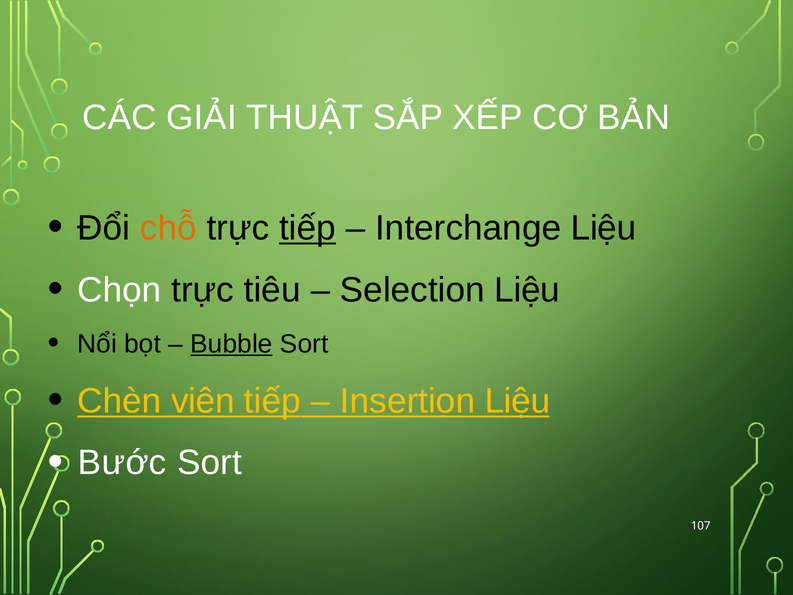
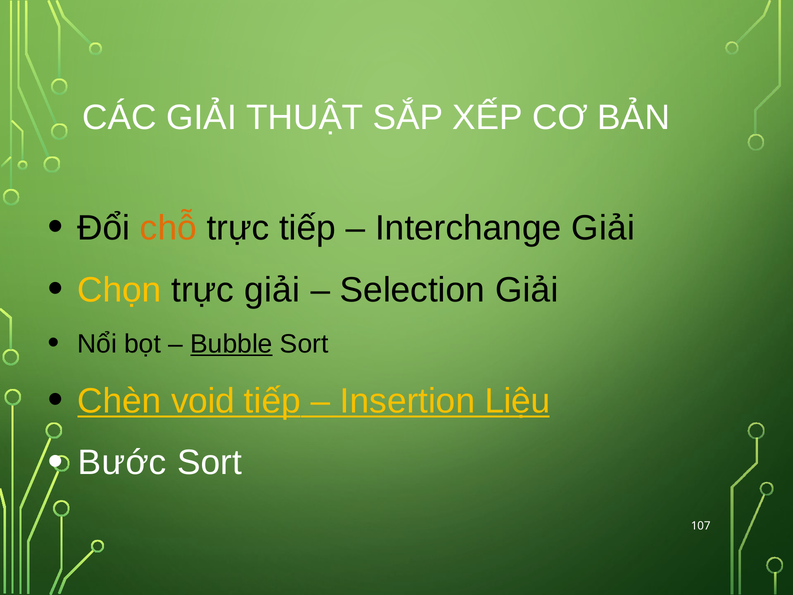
tiếp at (307, 228) underline: present -> none
Interchange Liệu: Liệu -> Giải
Chọn colour: white -> yellow
trực tiêu: tiêu -> giải
Selection Liệu: Liệu -> Giải
viên: viên -> void
